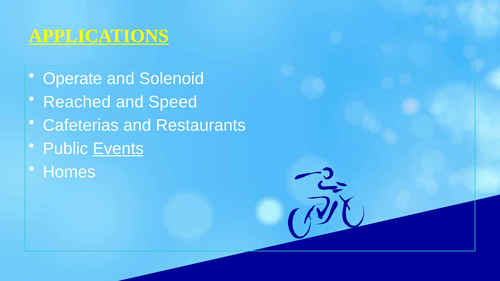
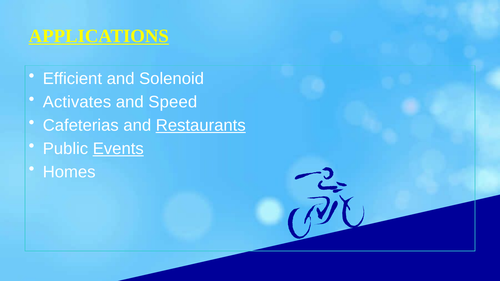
Operate: Operate -> Efficient
Reached: Reached -> Activates
Restaurants underline: none -> present
